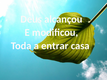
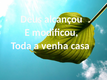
entrar: entrar -> venha
